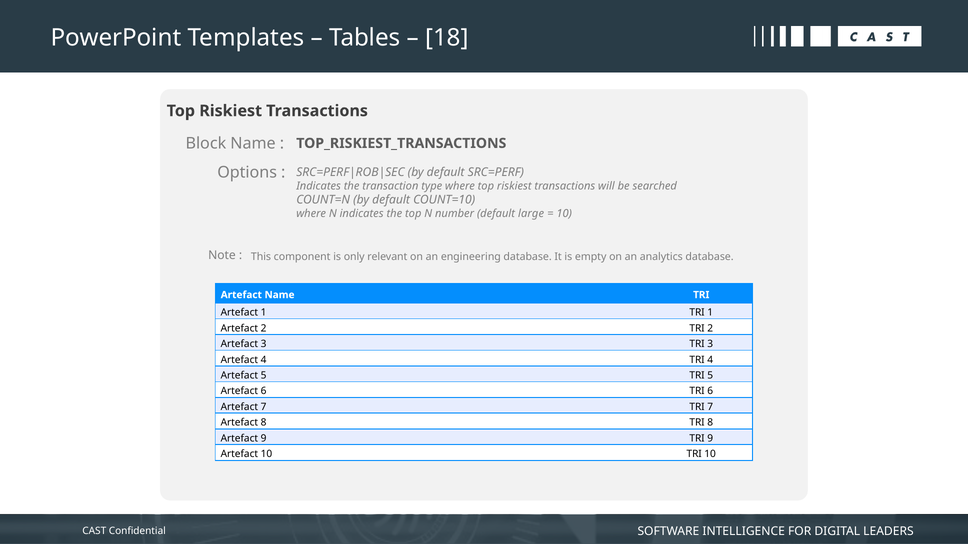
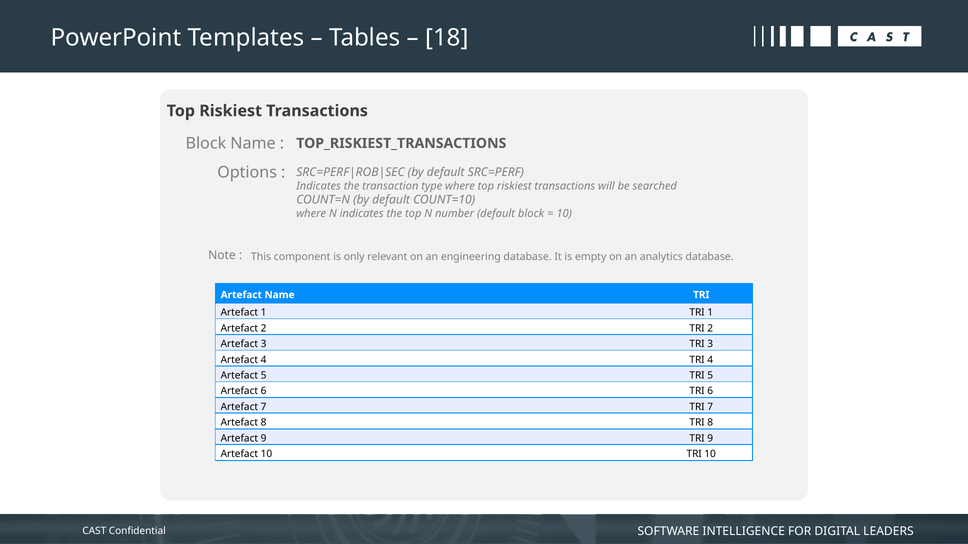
default large: large -> block
